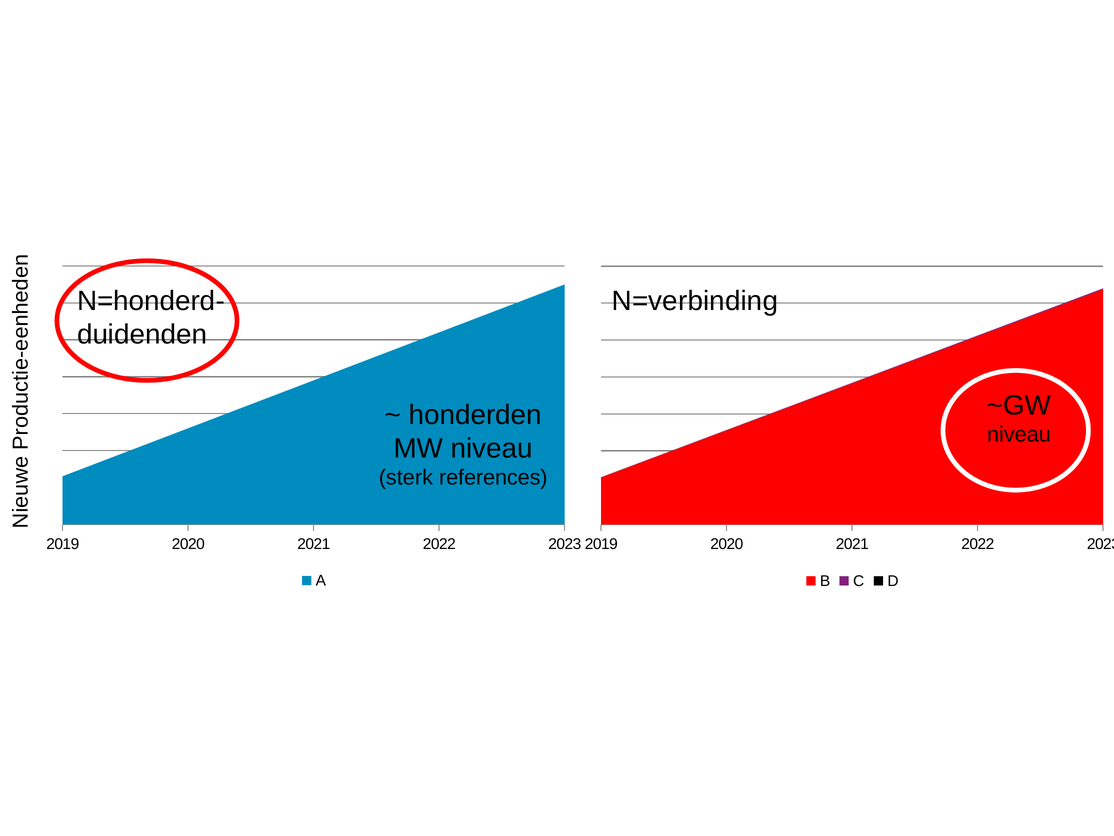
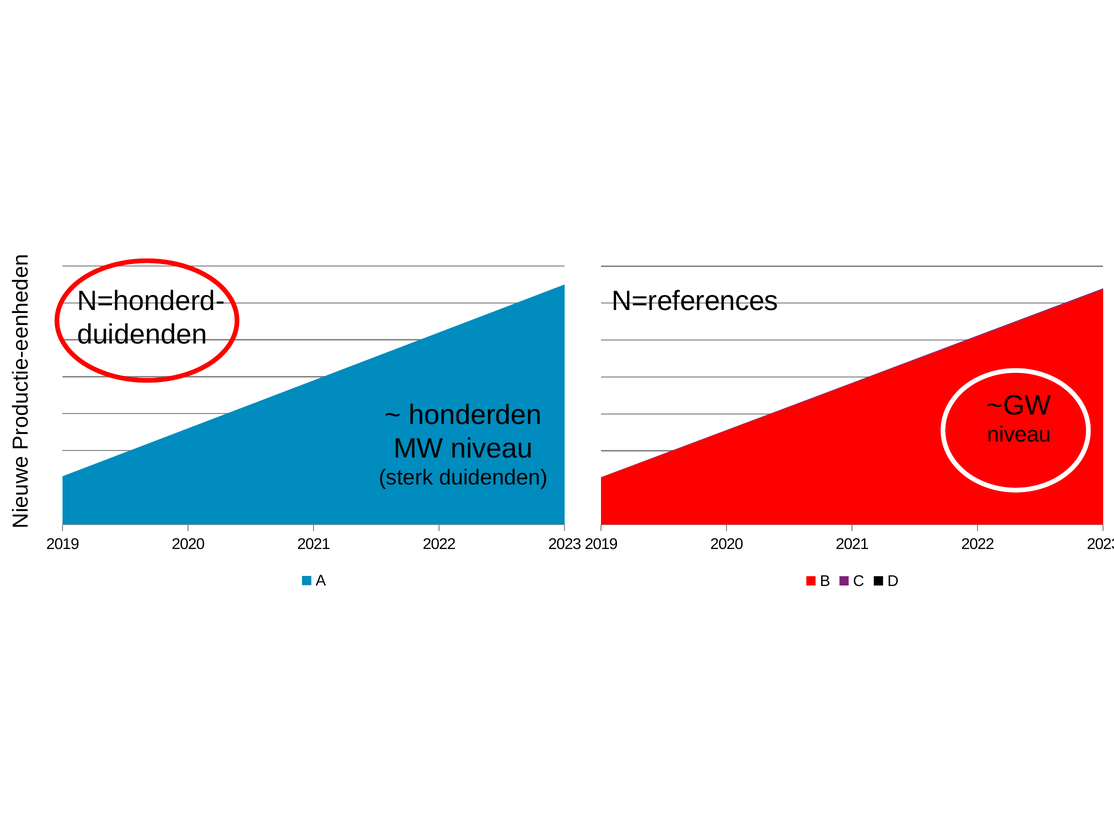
N=verbinding: N=verbinding -> N=references
sterk references: references -> duidenden
